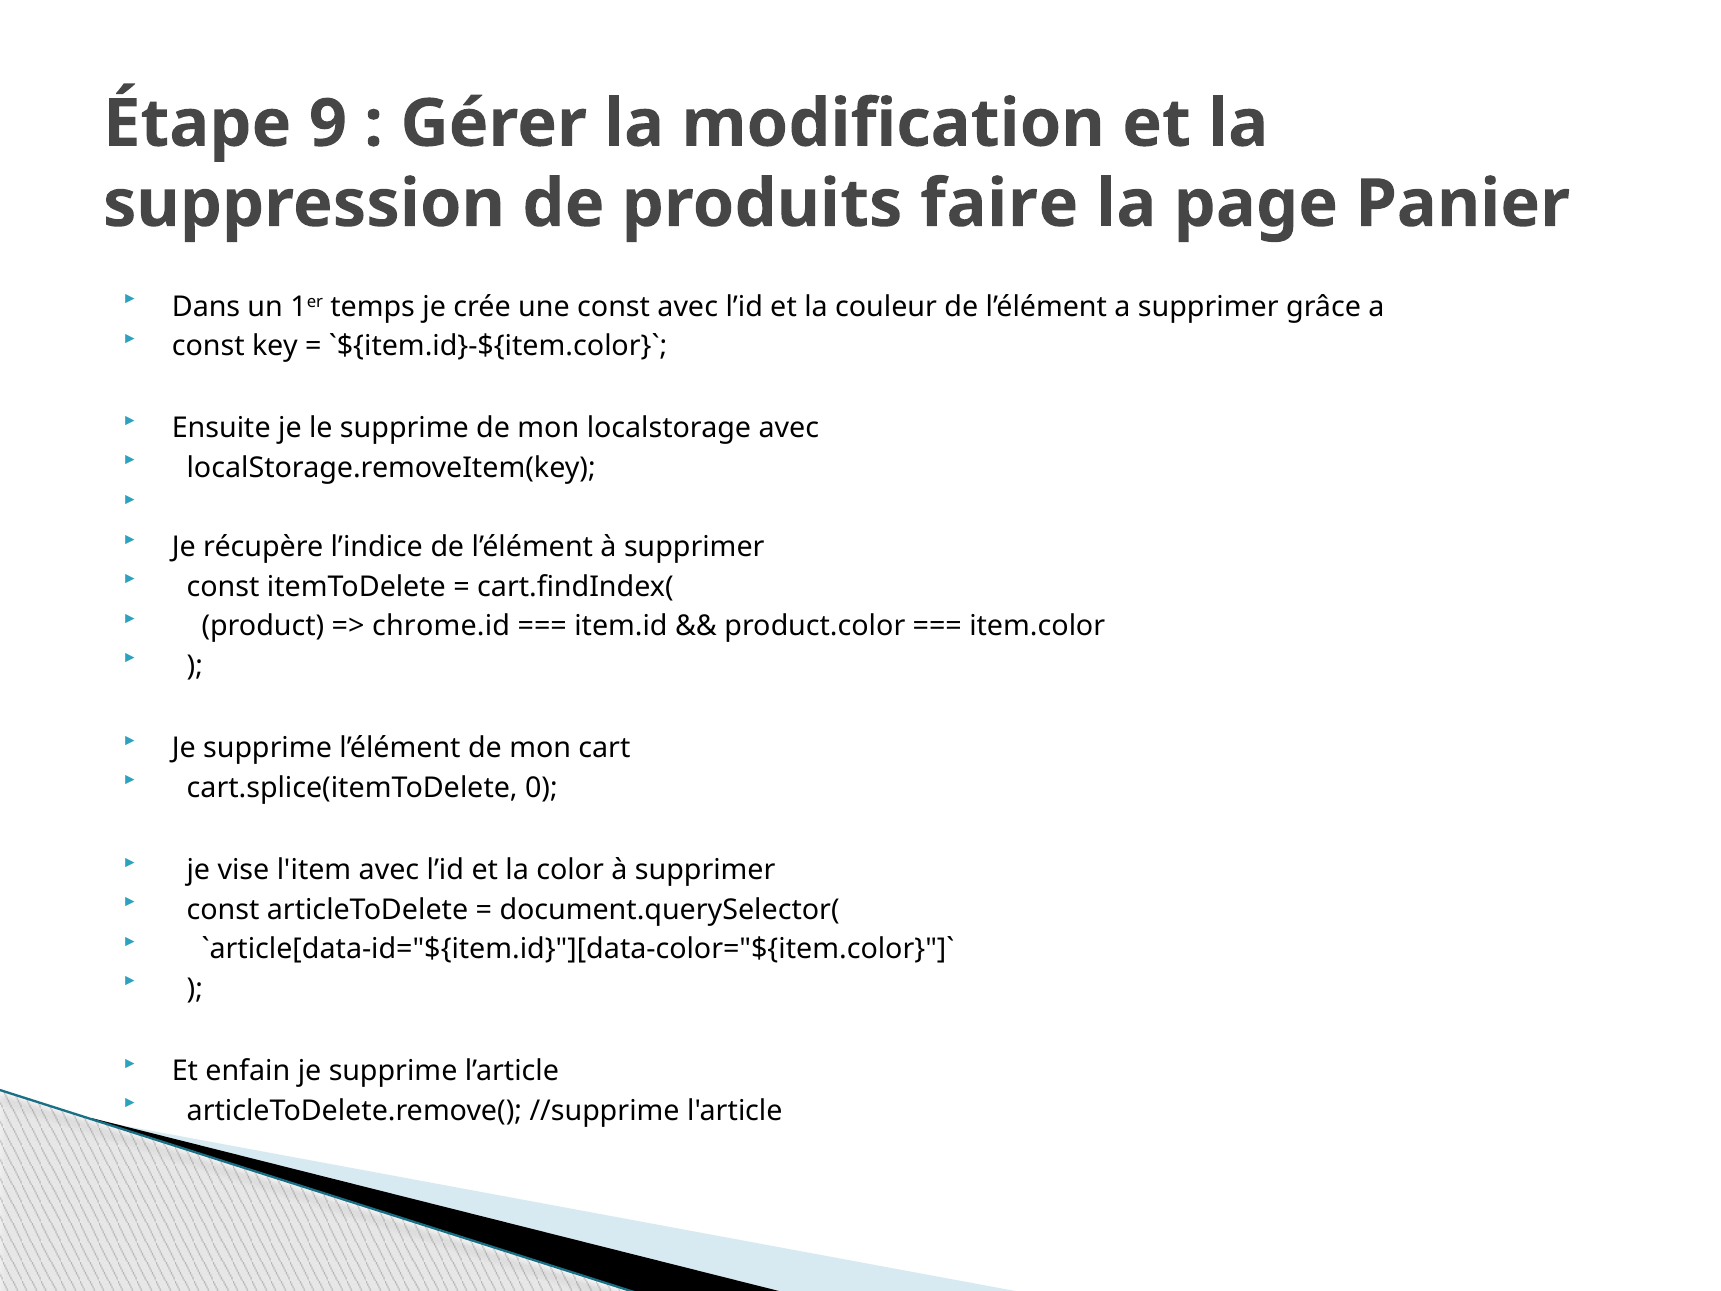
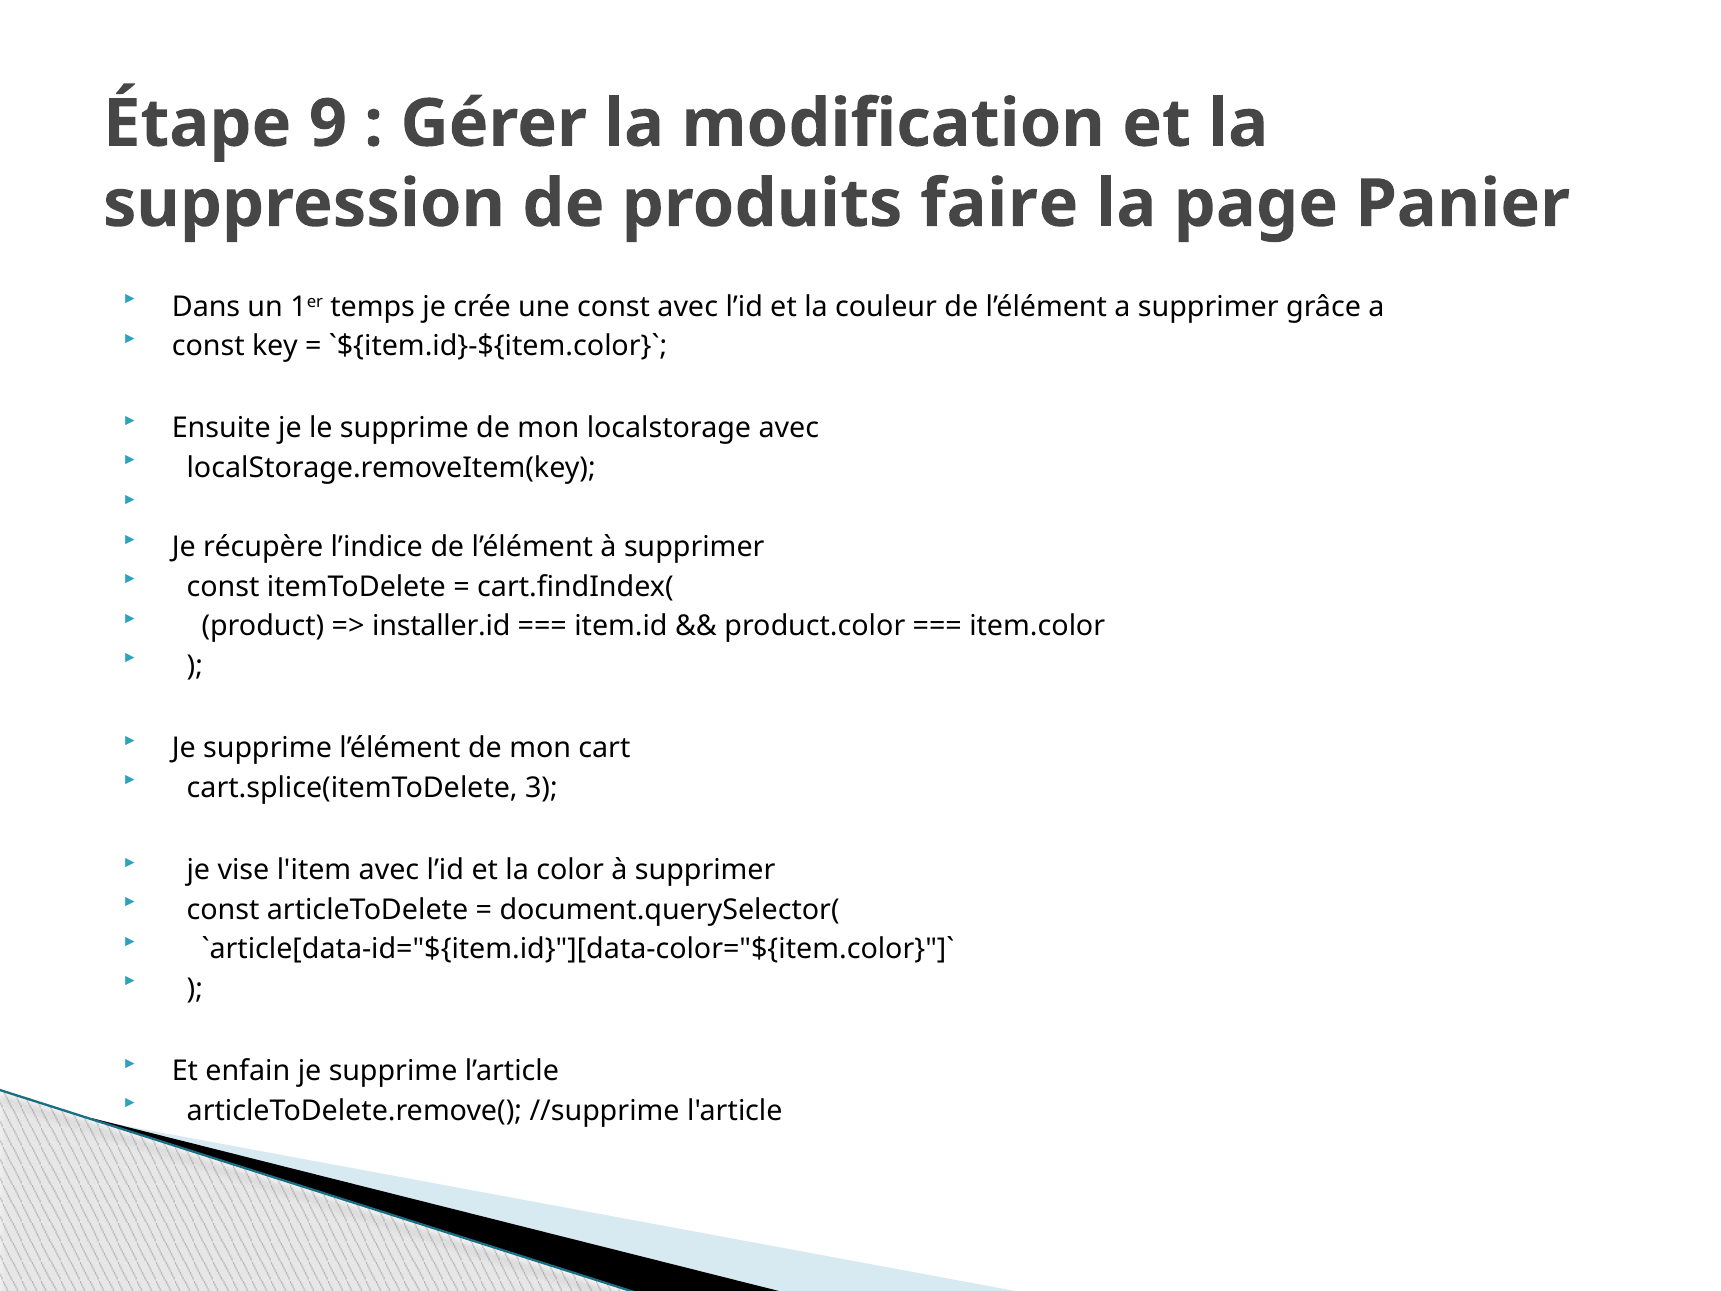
chrome.id: chrome.id -> installer.id
0: 0 -> 3
